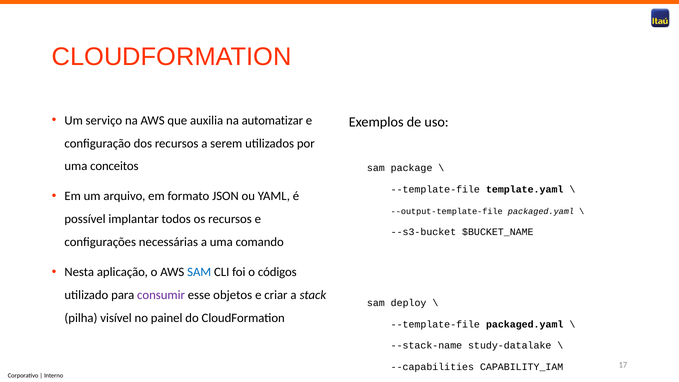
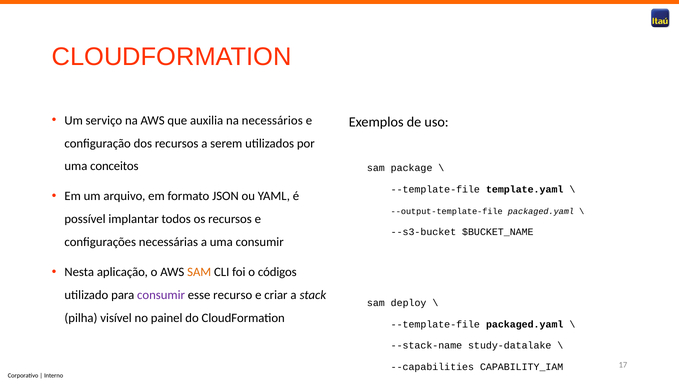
automatizar: automatizar -> necessários
uma comando: comando -> consumir
SAM at (199, 272) colour: blue -> orange
objetos: objetos -> recurso
